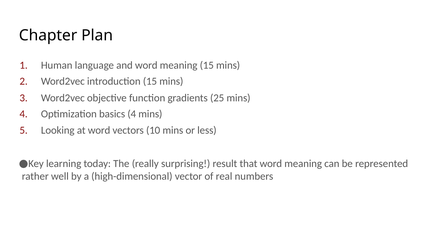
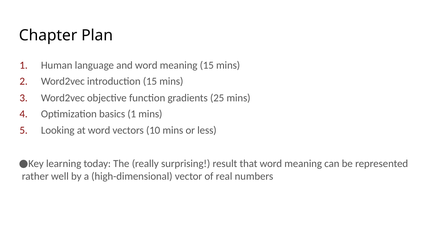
basics 4: 4 -> 1
